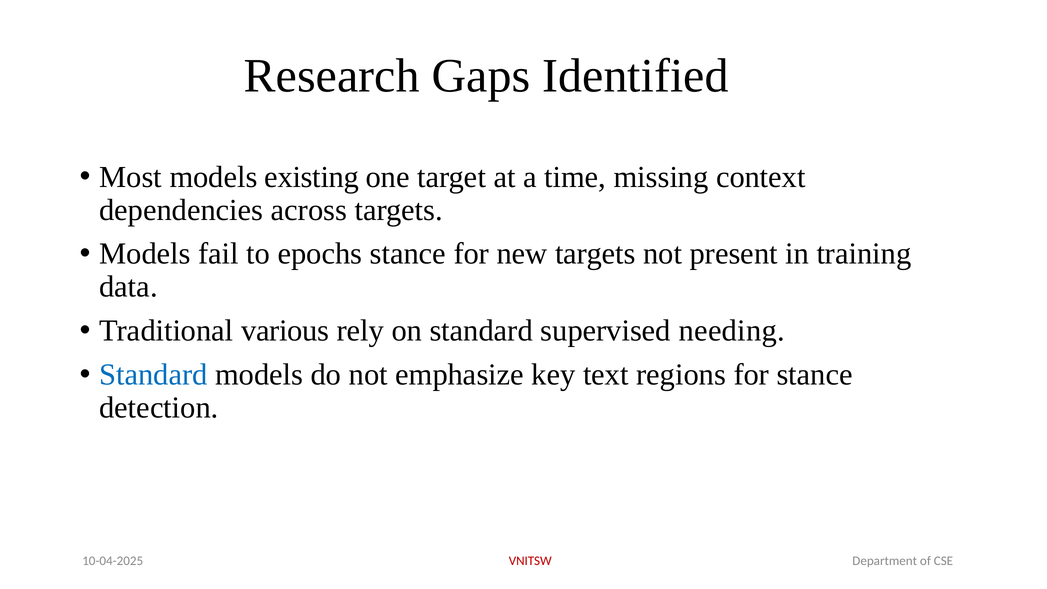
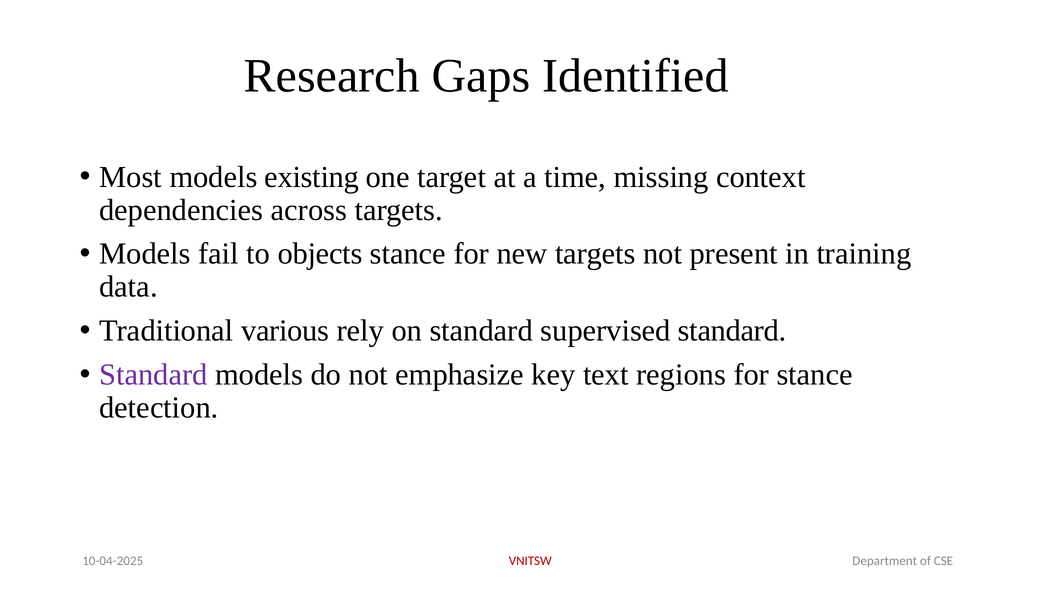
epochs: epochs -> objects
supervised needing: needing -> standard
Standard at (153, 375) colour: blue -> purple
